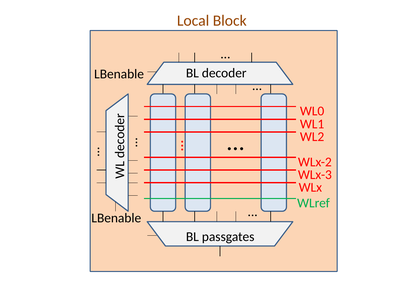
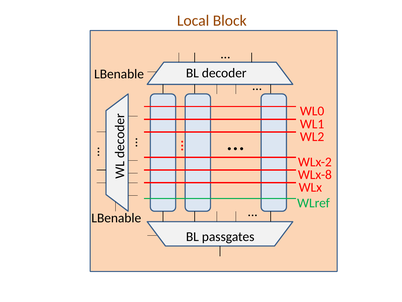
WLx-3: WLx-3 -> WLx-8
